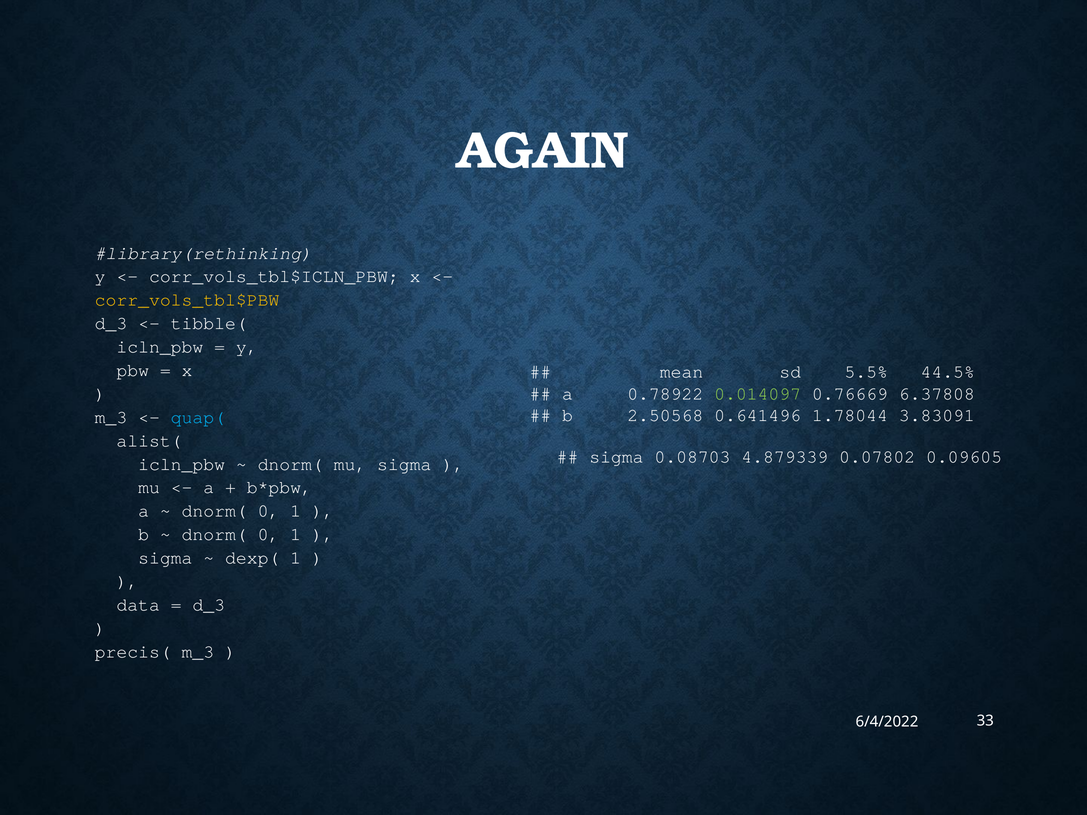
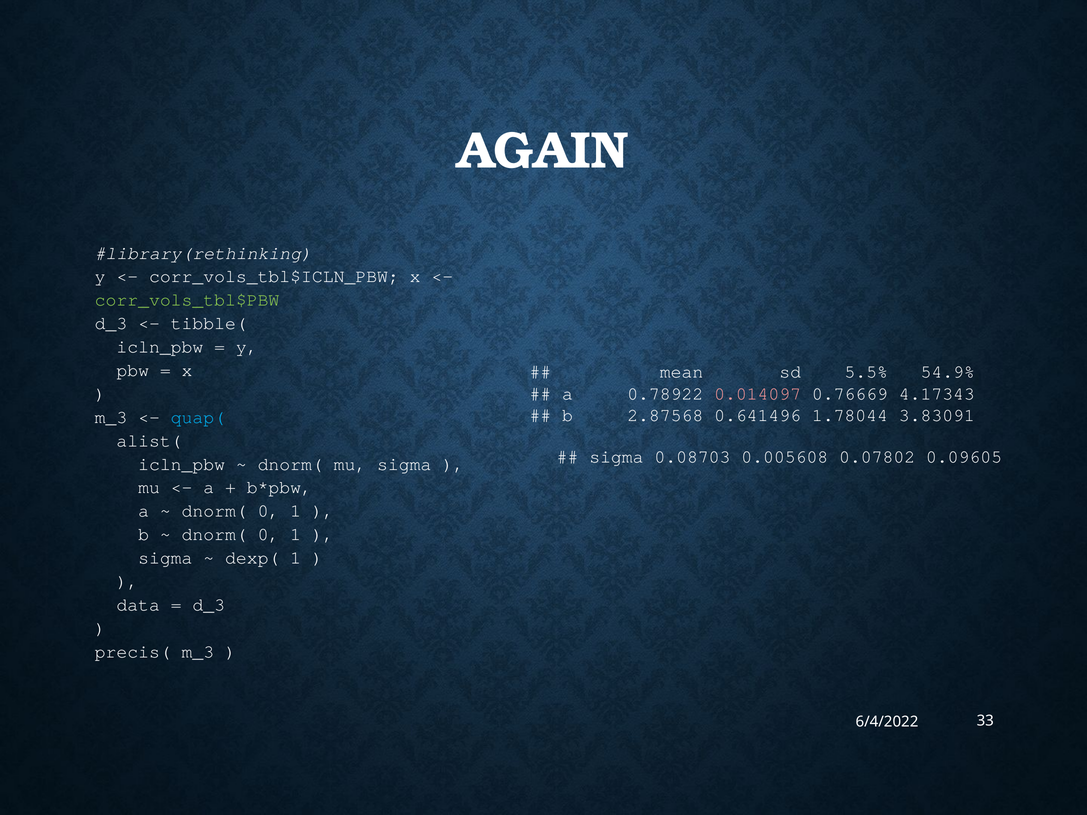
corr_vols_tbl$PBW colour: yellow -> light green
44.5%: 44.5% -> 54.9%
0.014097 colour: light green -> pink
6.37808: 6.37808 -> 4.17343
2.50568: 2.50568 -> 2.87568
4.879339: 4.879339 -> 0.005608
